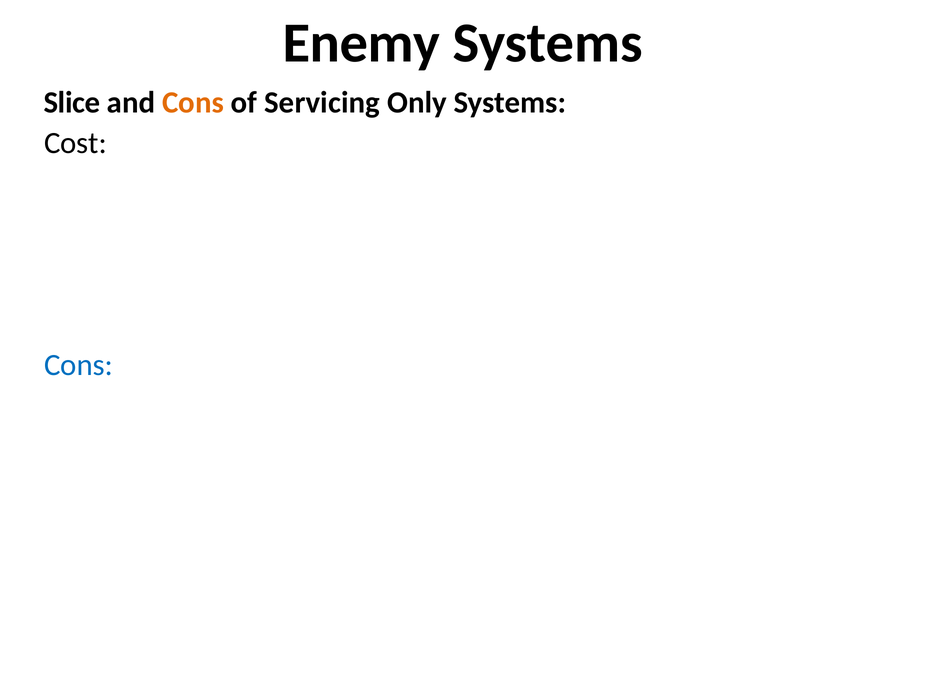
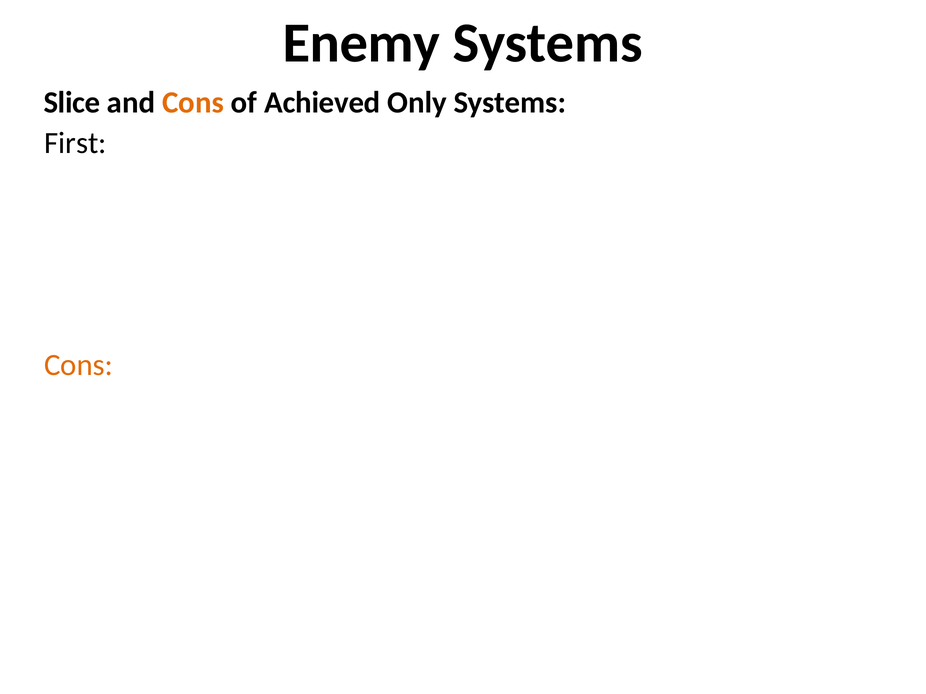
Servicing: Servicing -> Achieved
Cost: Cost -> First
Cons at (79, 365) colour: blue -> orange
